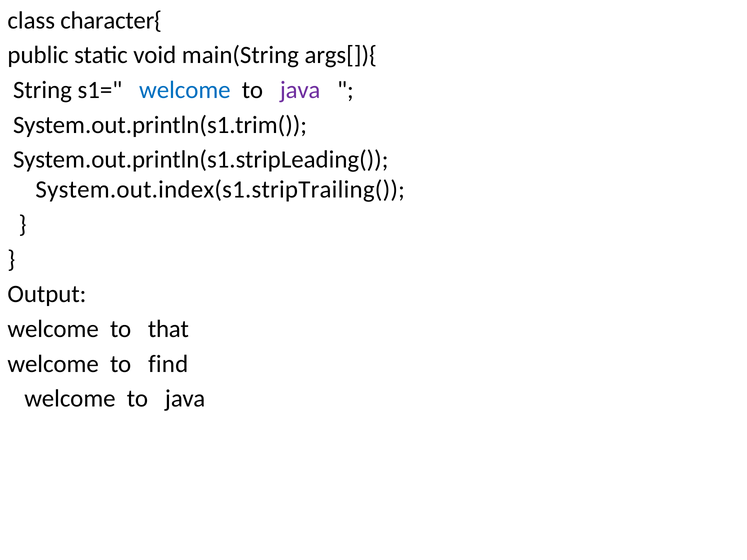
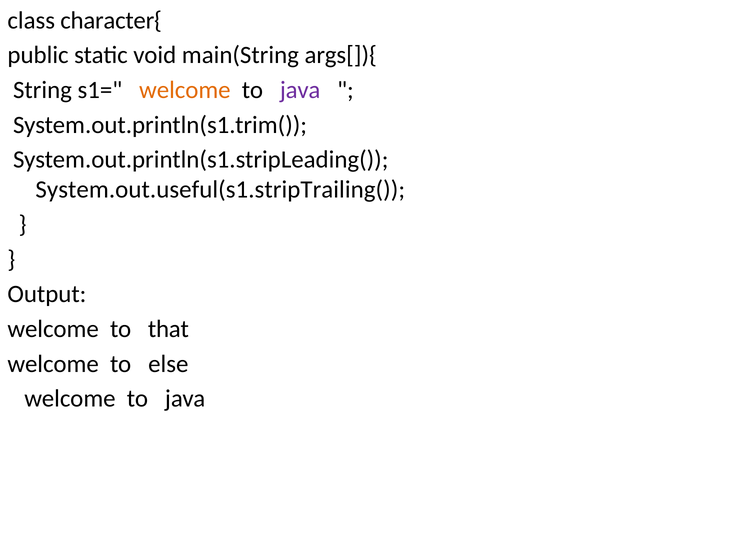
welcome at (185, 90) colour: blue -> orange
System.out.index(s1.stripTrailing(: System.out.index(s1.stripTrailing( -> System.out.useful(s1.stripTrailing(
find: find -> else
